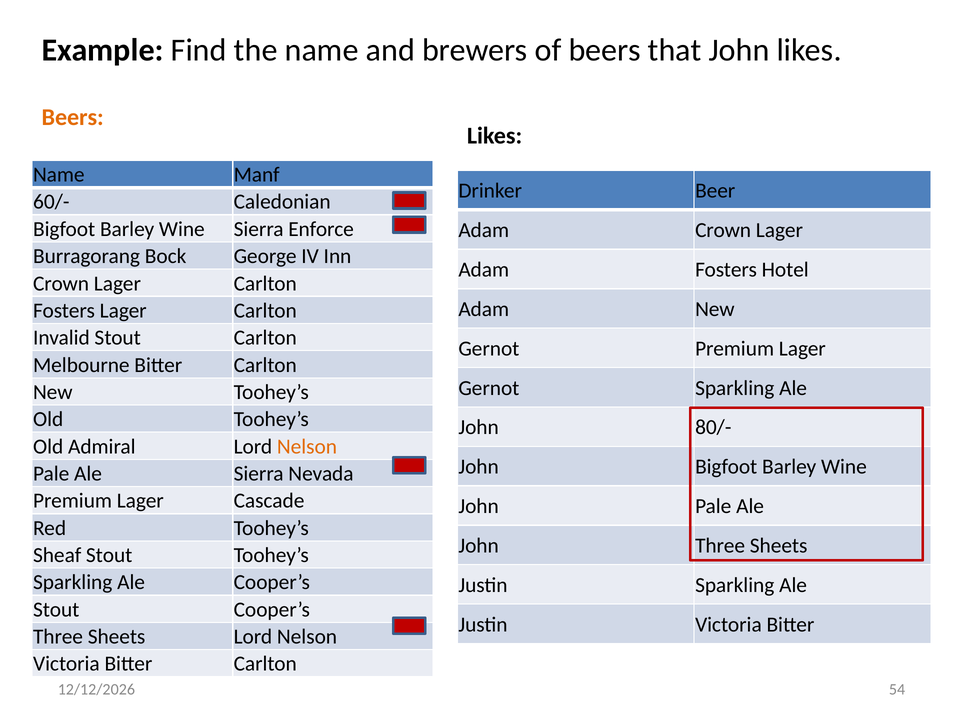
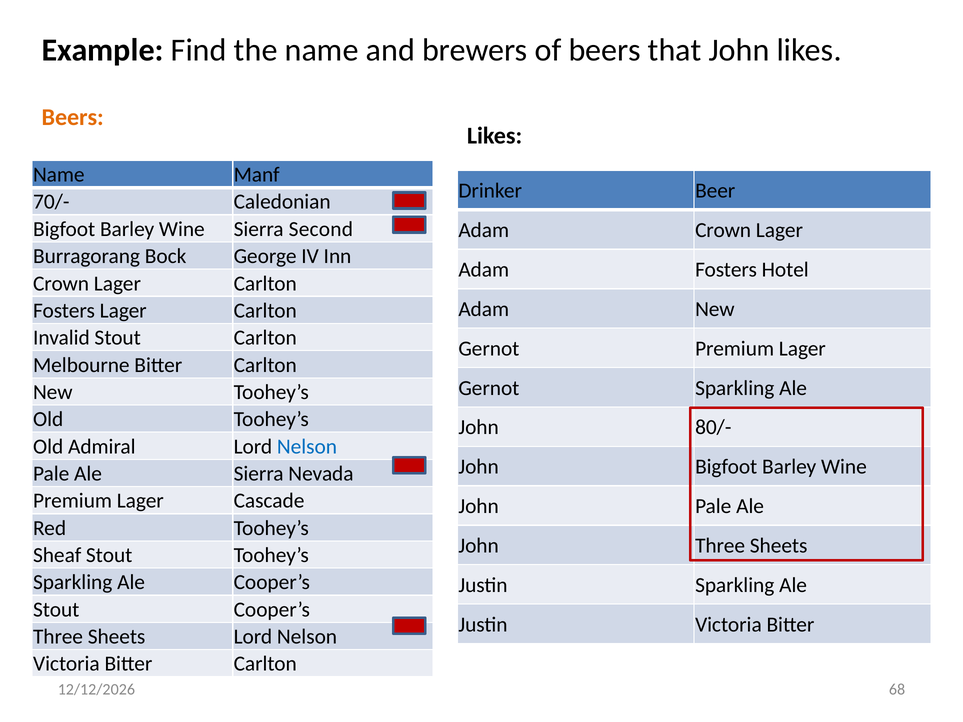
60/-: 60/- -> 70/-
Enforce: Enforce -> Second
Nelson at (307, 447) colour: orange -> blue
54: 54 -> 68
